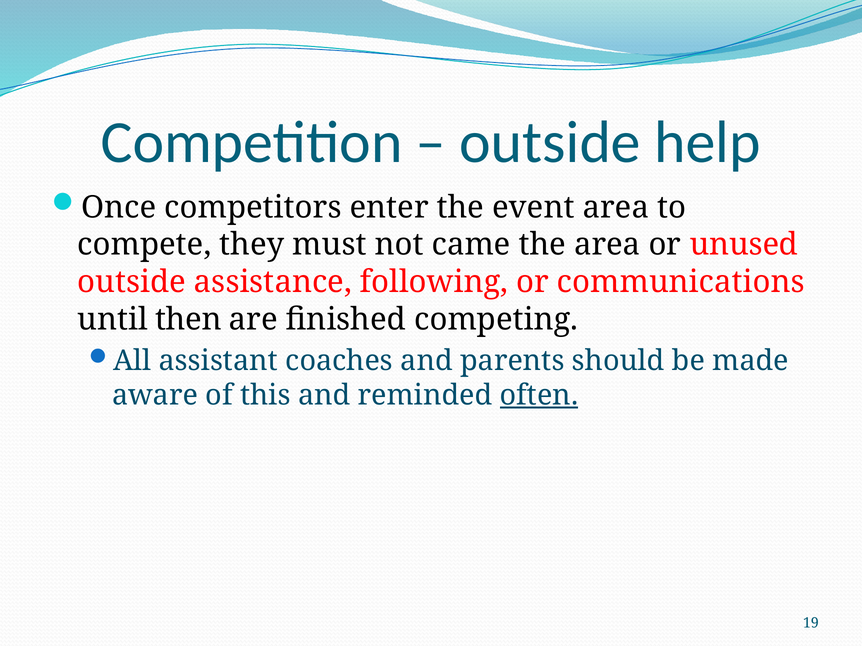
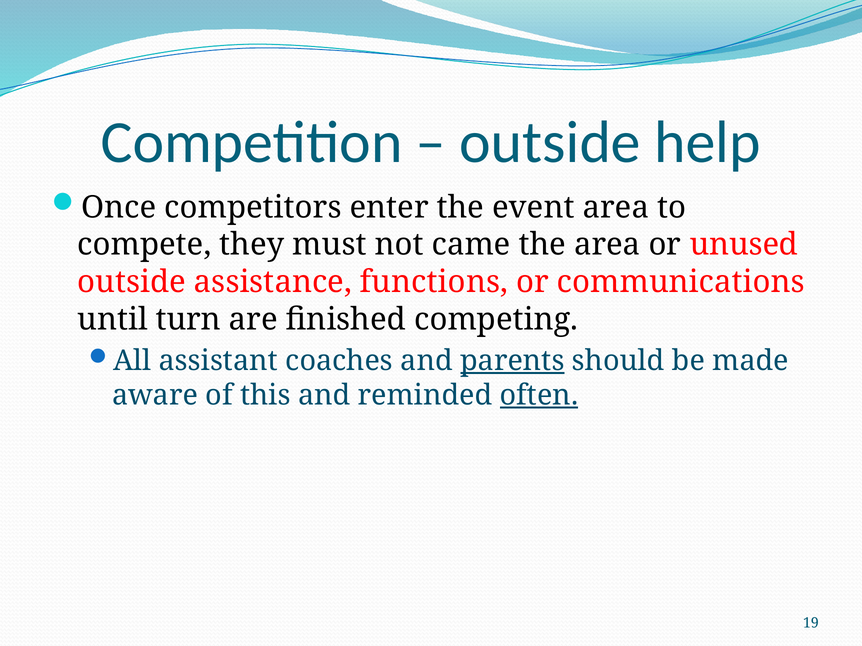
following: following -> functions
then: then -> turn
parents underline: none -> present
